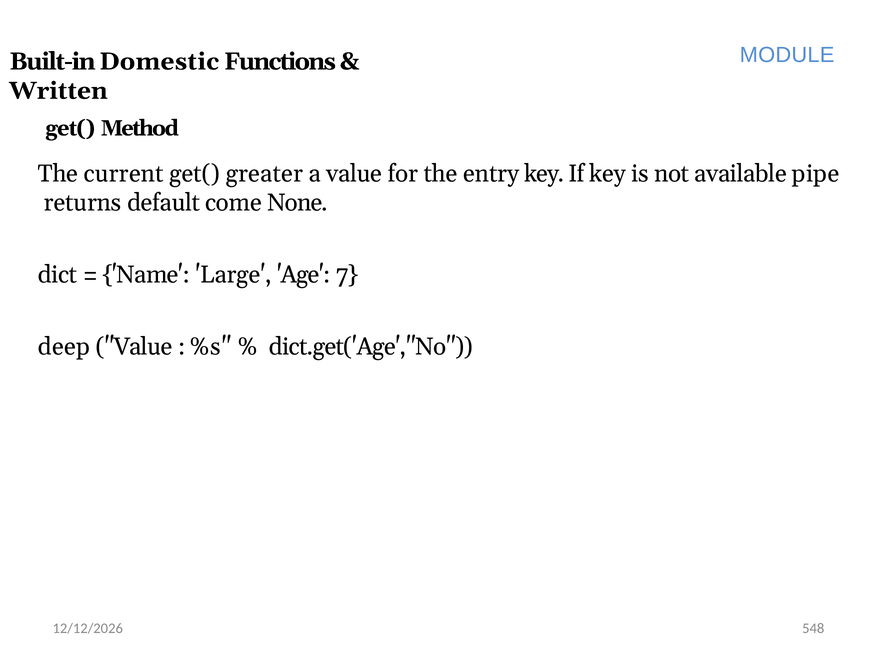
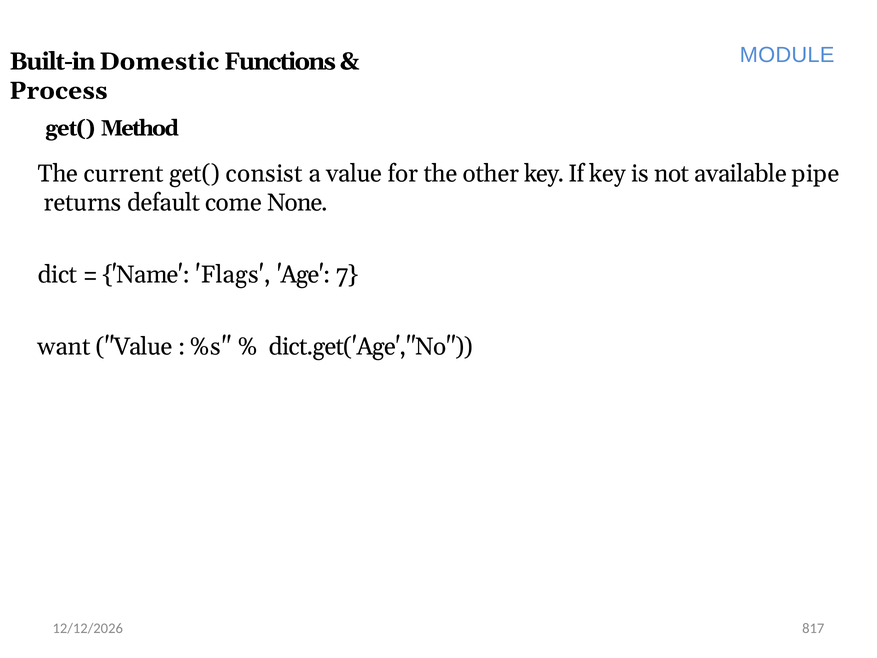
Written: Written -> Process
greater: greater -> consist
entry: entry -> other
Large: Large -> Flags
deep: deep -> want
548: 548 -> 817
